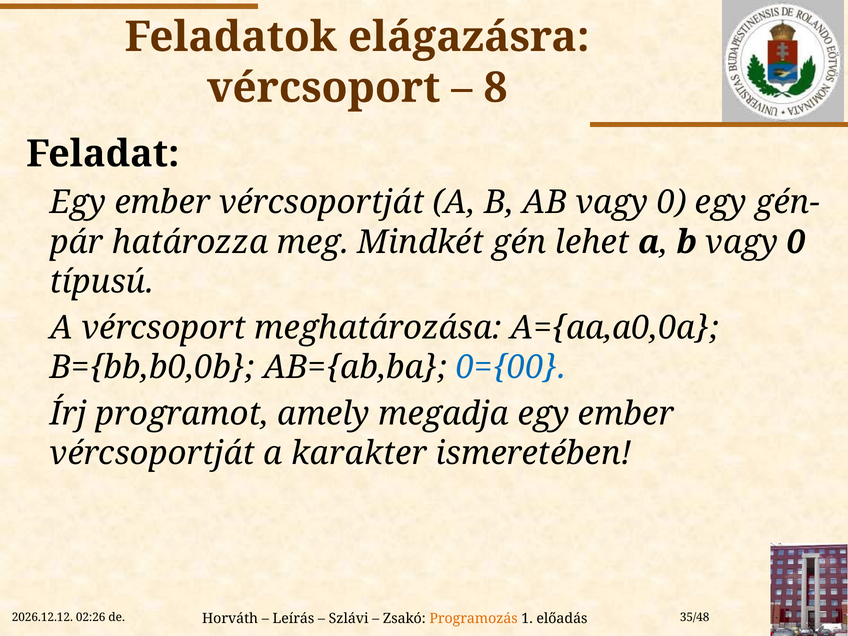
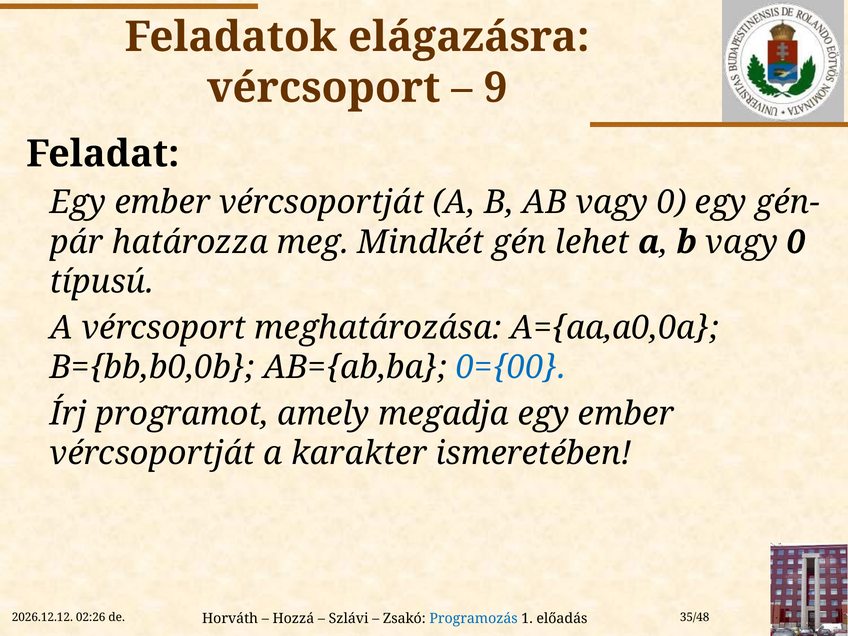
8: 8 -> 9
Leírás: Leírás -> Hozzá
Programozás colour: orange -> blue
